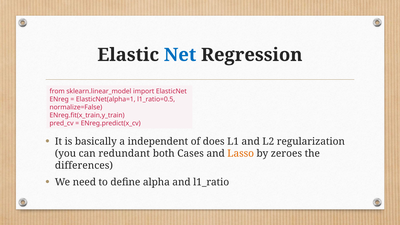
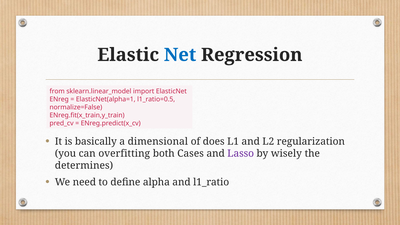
independent: independent -> dimensional
redundant: redundant -> overfitting
Lasso colour: orange -> purple
zeroes: zeroes -> wisely
differences: differences -> determines
